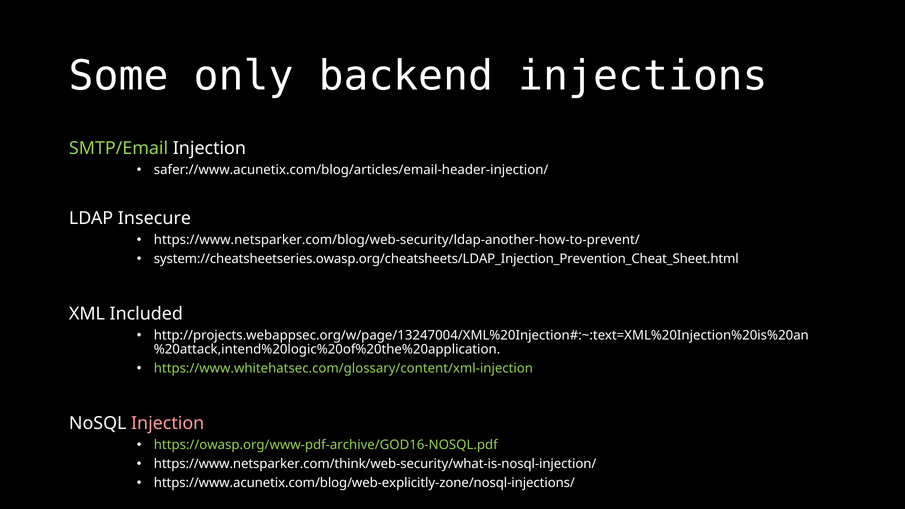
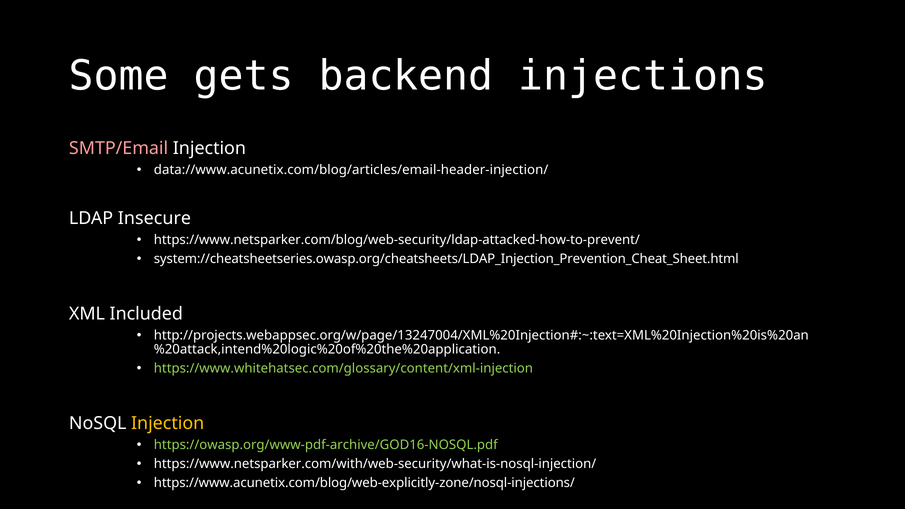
only: only -> gets
SMTP/Email colour: light green -> pink
safer://www.acunetix.com/blog/articles/email-header-injection/: safer://www.acunetix.com/blog/articles/email-header-injection/ -> data://www.acunetix.com/blog/articles/email-header-injection/
https://www.netsparker.com/blog/web-security/ldap-another-how-to-prevent/: https://www.netsparker.com/blog/web-security/ldap-another-how-to-prevent/ -> https://www.netsparker.com/blog/web-security/ldap-attacked-how-to-prevent/
Injection at (168, 423) colour: pink -> yellow
https://www.netsparker.com/think/web-security/what-is-nosql-injection/: https://www.netsparker.com/think/web-security/what-is-nosql-injection/ -> https://www.netsparker.com/with/web-security/what-is-nosql-injection/
